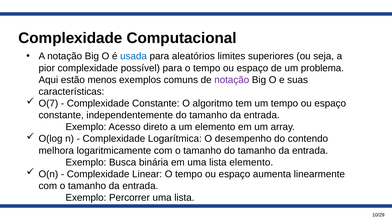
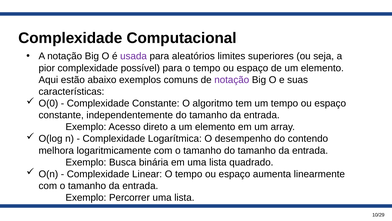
usada colour: blue -> purple
de um problema: problema -> elemento
menos: menos -> abaixo
O(7: O(7 -> O(0
lista elemento: elemento -> quadrado
